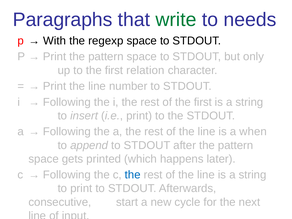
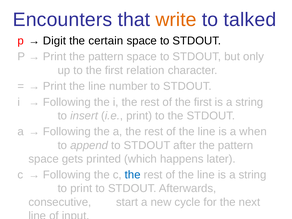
Paragraphs: Paragraphs -> Encounters
write colour: green -> orange
needs: needs -> talked
With: With -> Digit
regexp: regexp -> certain
